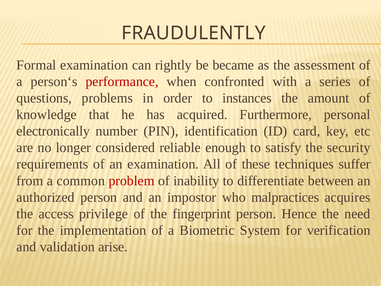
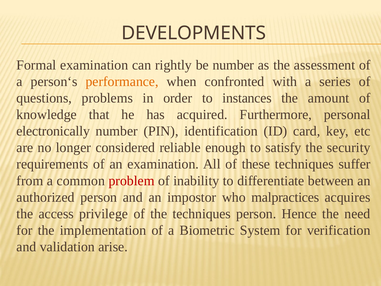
FRAUDULENTLY: FRAUDULENTLY -> DEVELOPMENTS
be became: became -> number
performance colour: red -> orange
the fingerprint: fingerprint -> techniques
